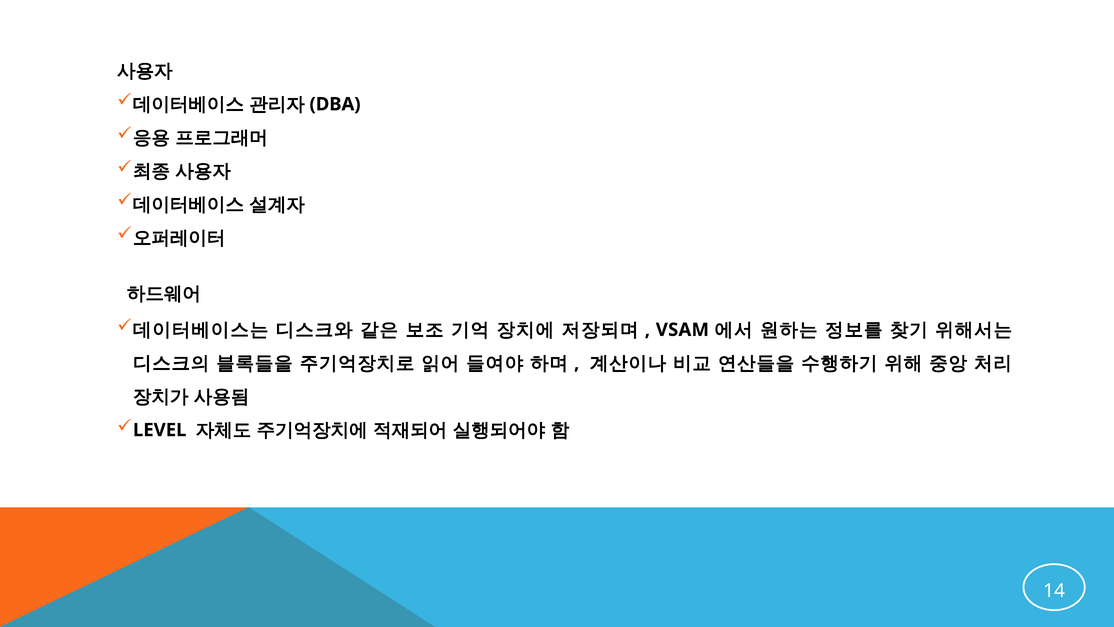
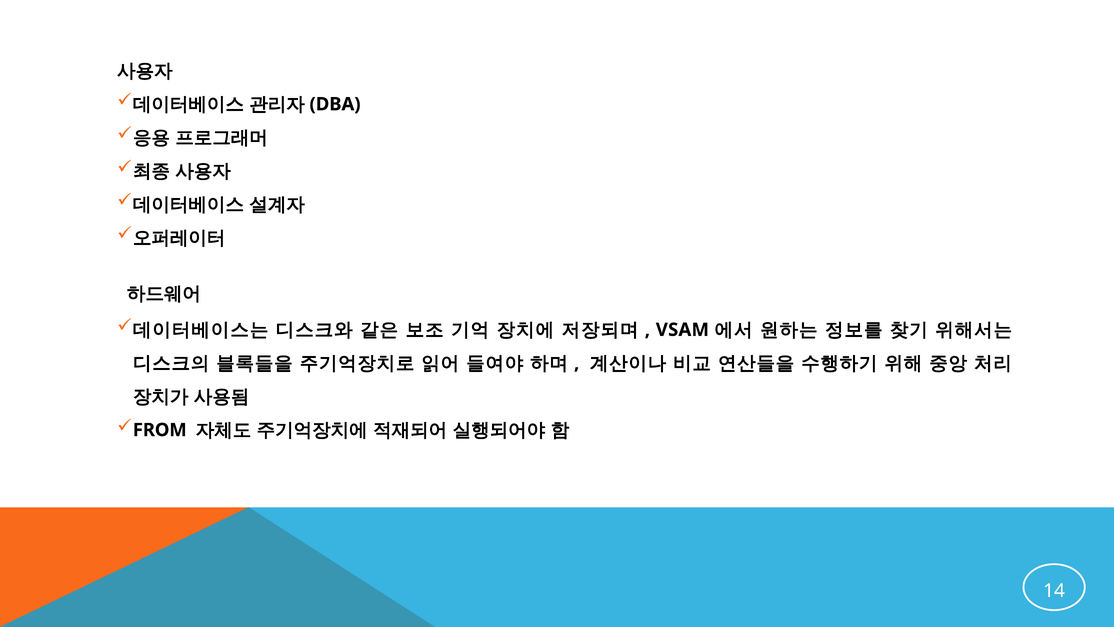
LEVEL: LEVEL -> FROM
